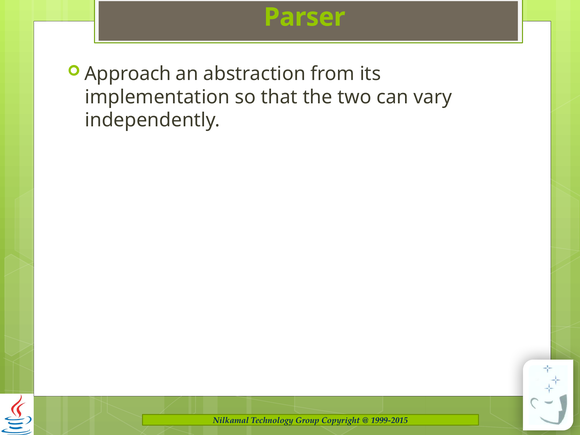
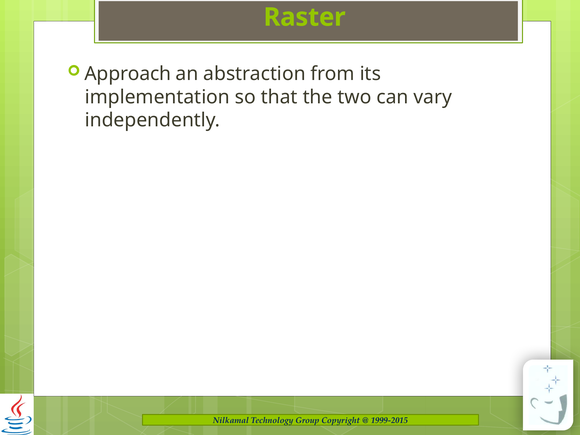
Parser: Parser -> Raster
